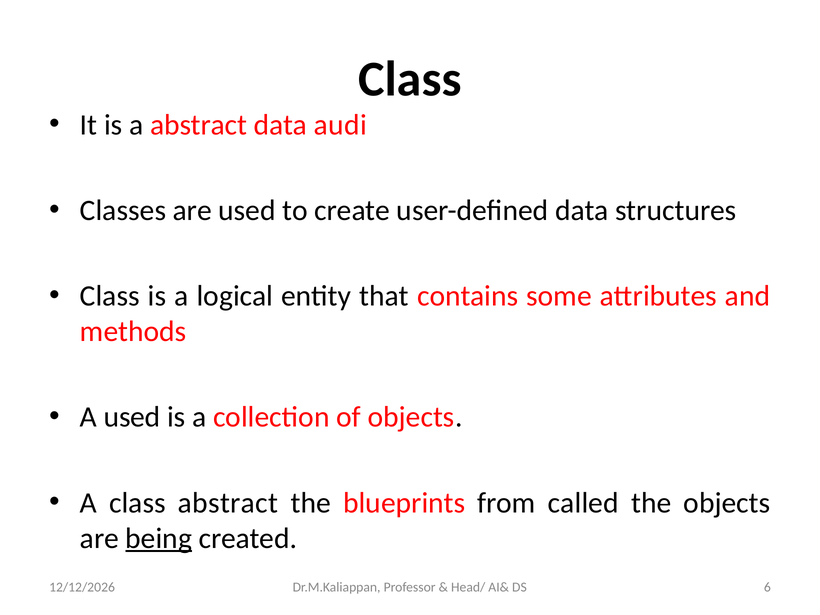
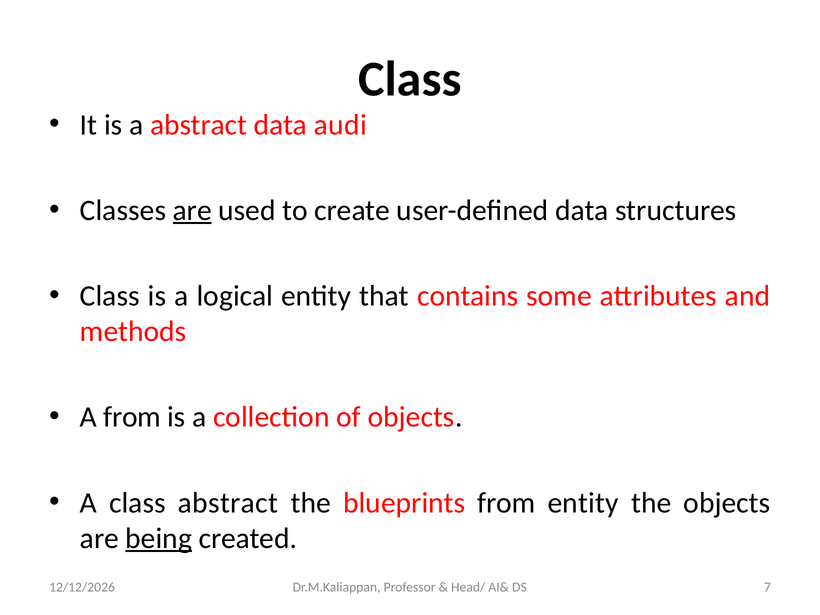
are at (192, 210) underline: none -> present
A used: used -> from
from called: called -> entity
6: 6 -> 7
